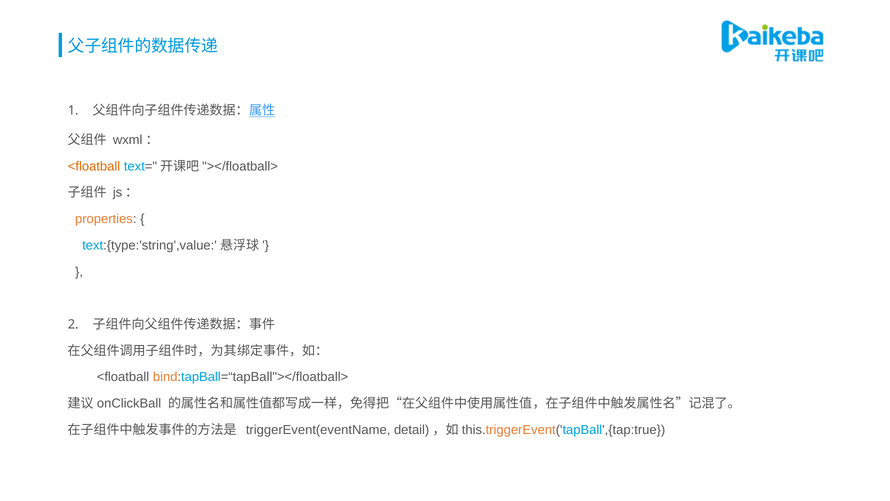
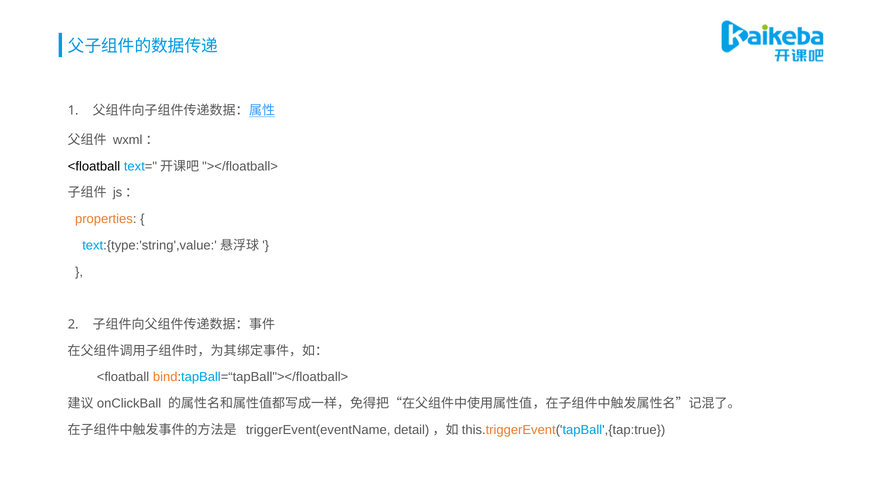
<floatball at (94, 166) colour: orange -> black
